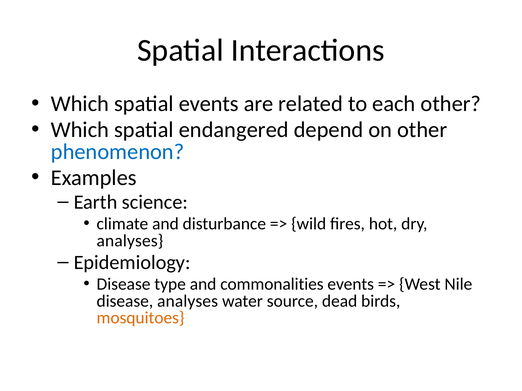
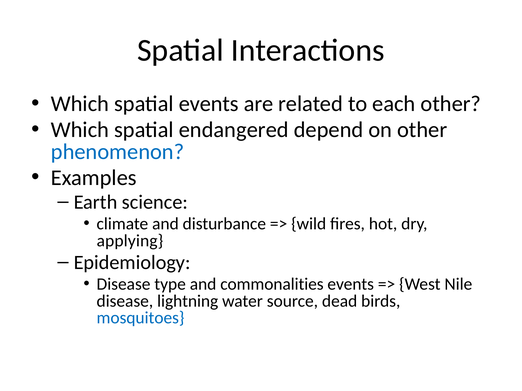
analyses at (130, 241): analyses -> applying
disease analyses: analyses -> lightning
mosquitoes colour: orange -> blue
